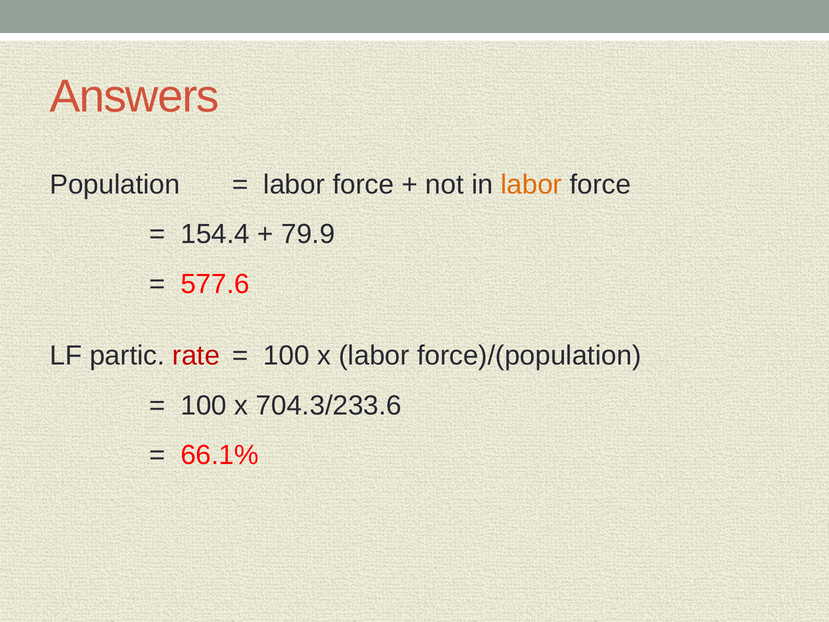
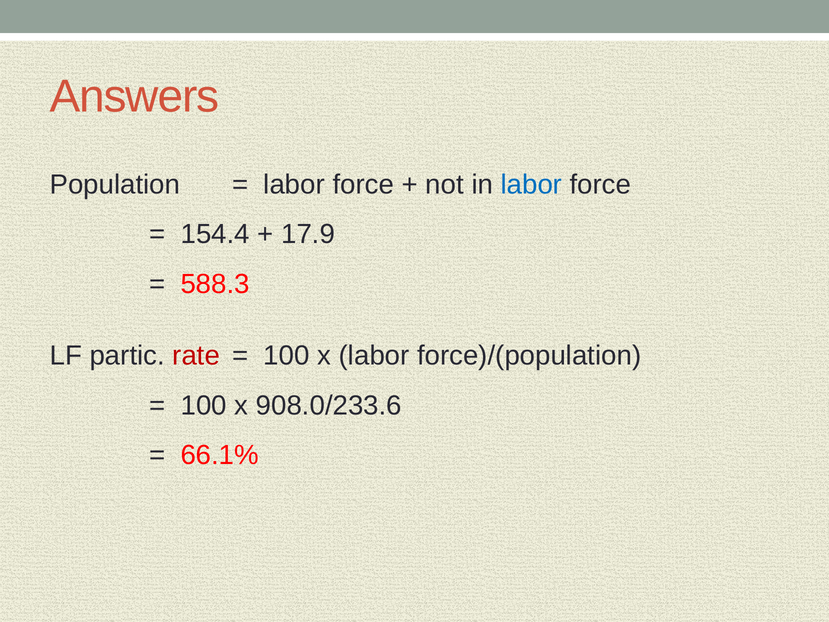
labor at (531, 184) colour: orange -> blue
79.9: 79.9 -> 17.9
577.6: 577.6 -> 588.3
704.3/233.6: 704.3/233.6 -> 908.0/233.6
